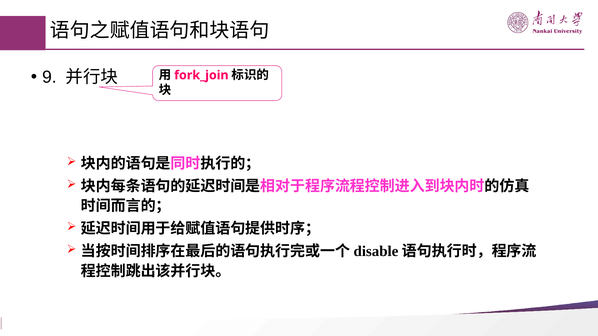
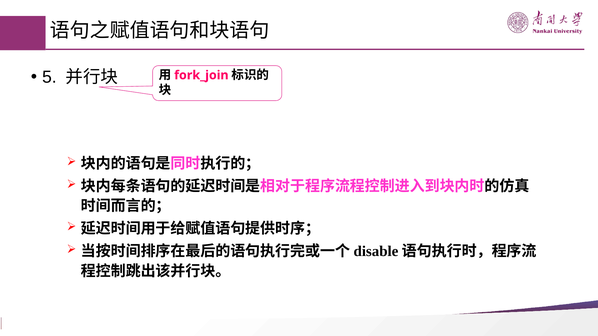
9: 9 -> 5
